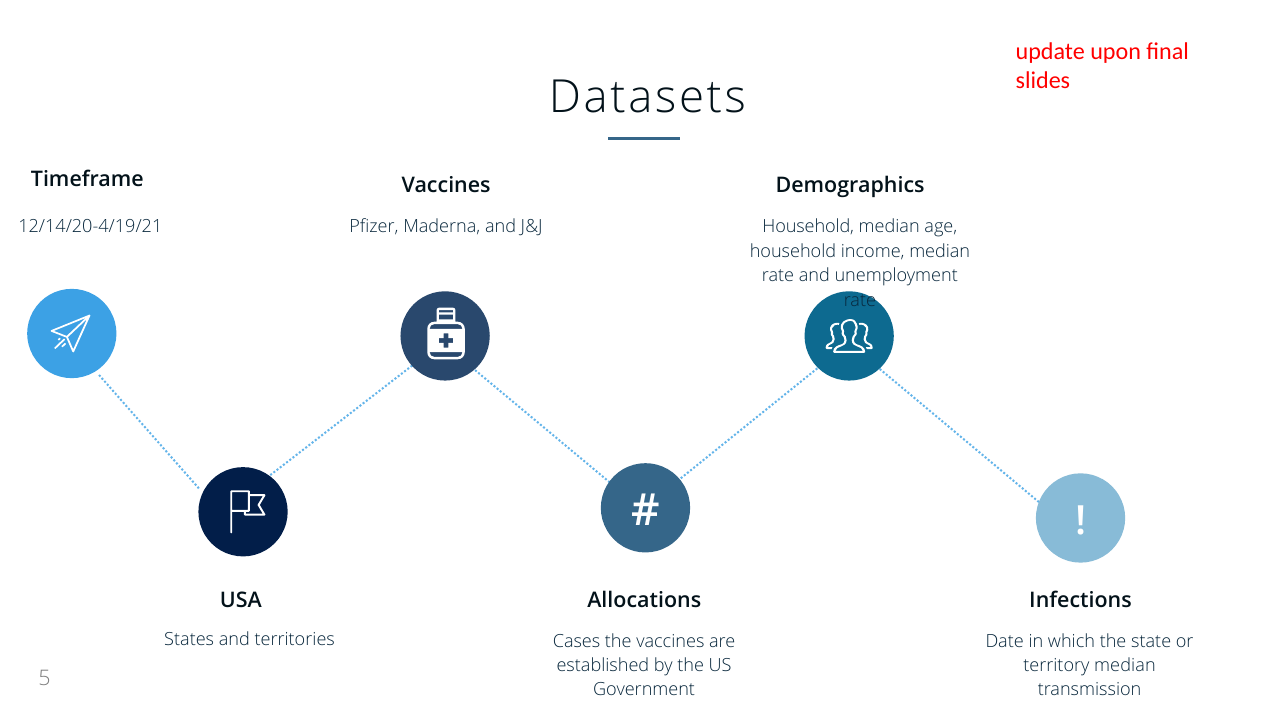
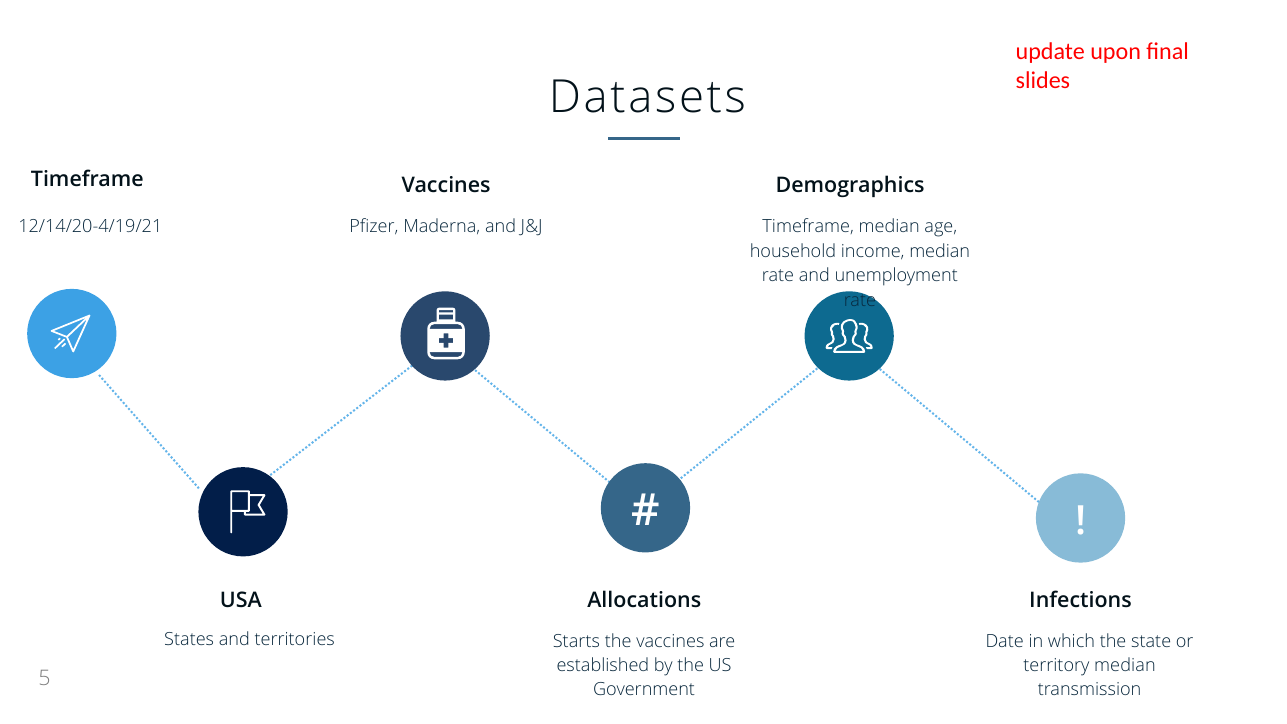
Household at (808, 227): Household -> Timeframe
Cases: Cases -> Starts
